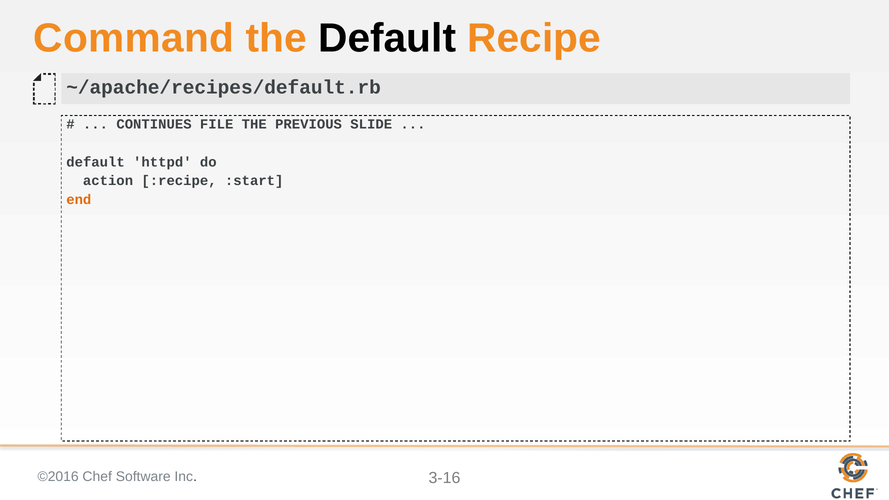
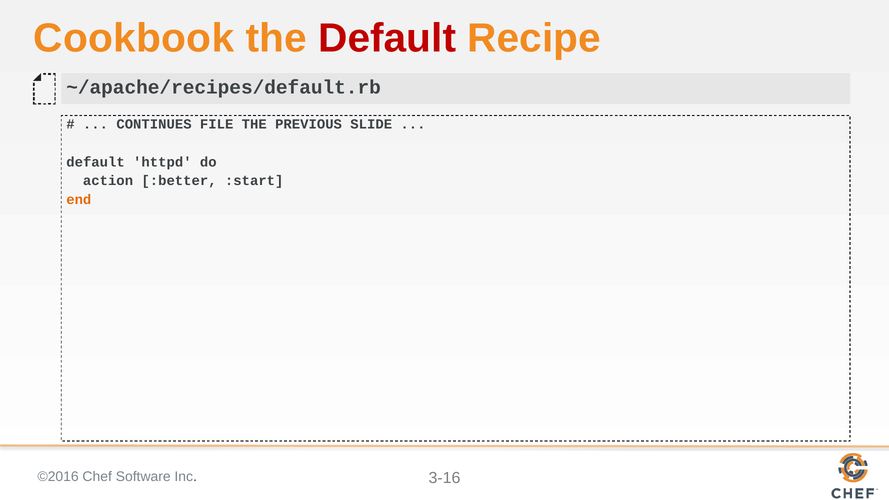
Command: Command -> Cookbook
Default at (387, 38) colour: black -> red
:recipe: :recipe -> :better
